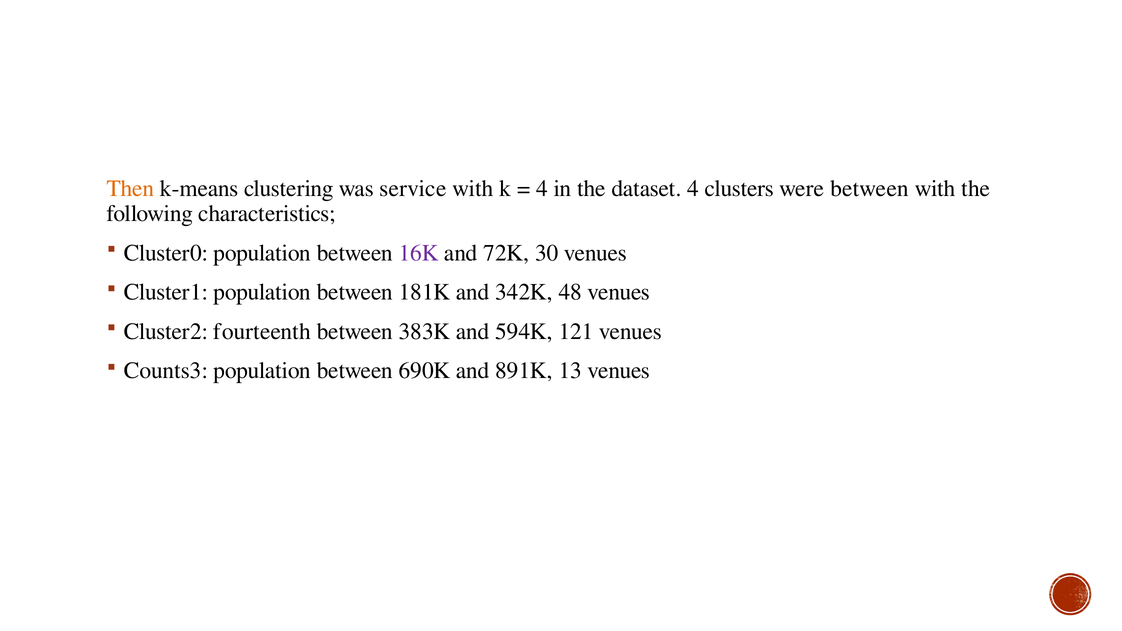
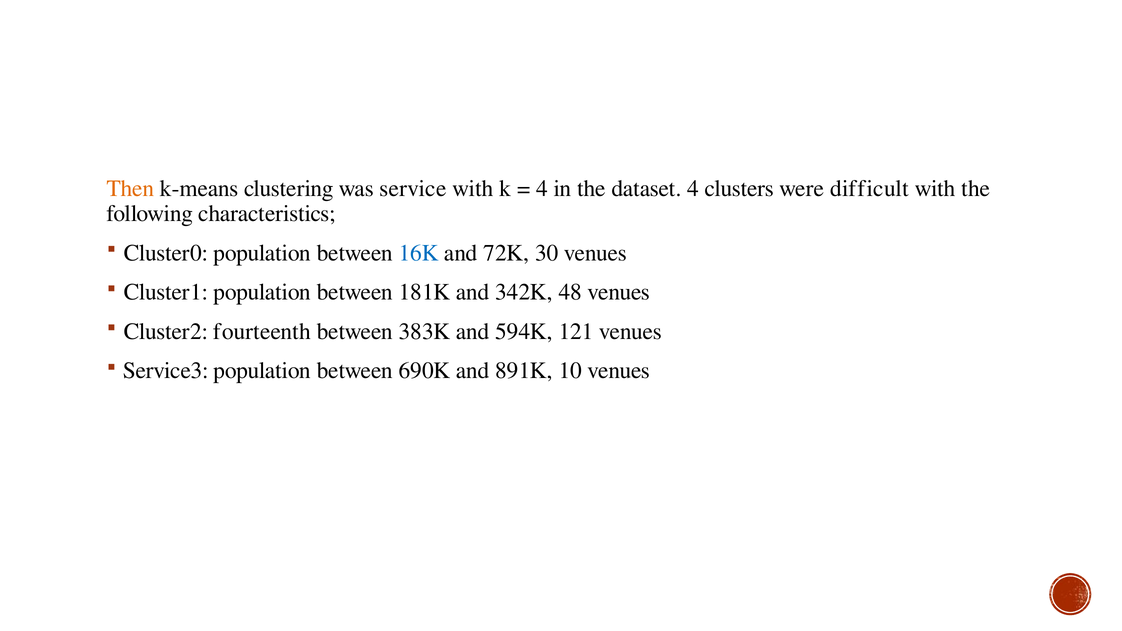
were between: between -> difficult
16K colour: purple -> blue
Counts3: Counts3 -> Service3
13: 13 -> 10
